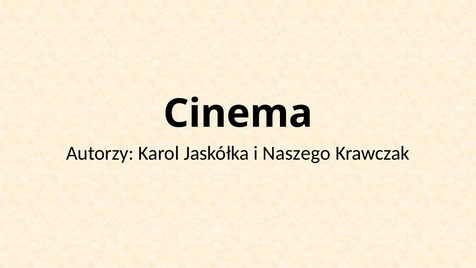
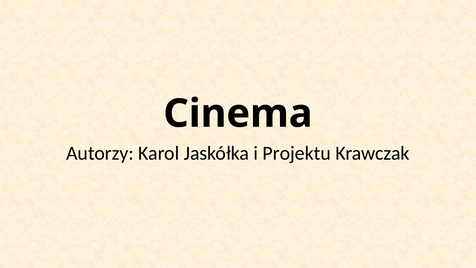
Naszego: Naszego -> Projektu
